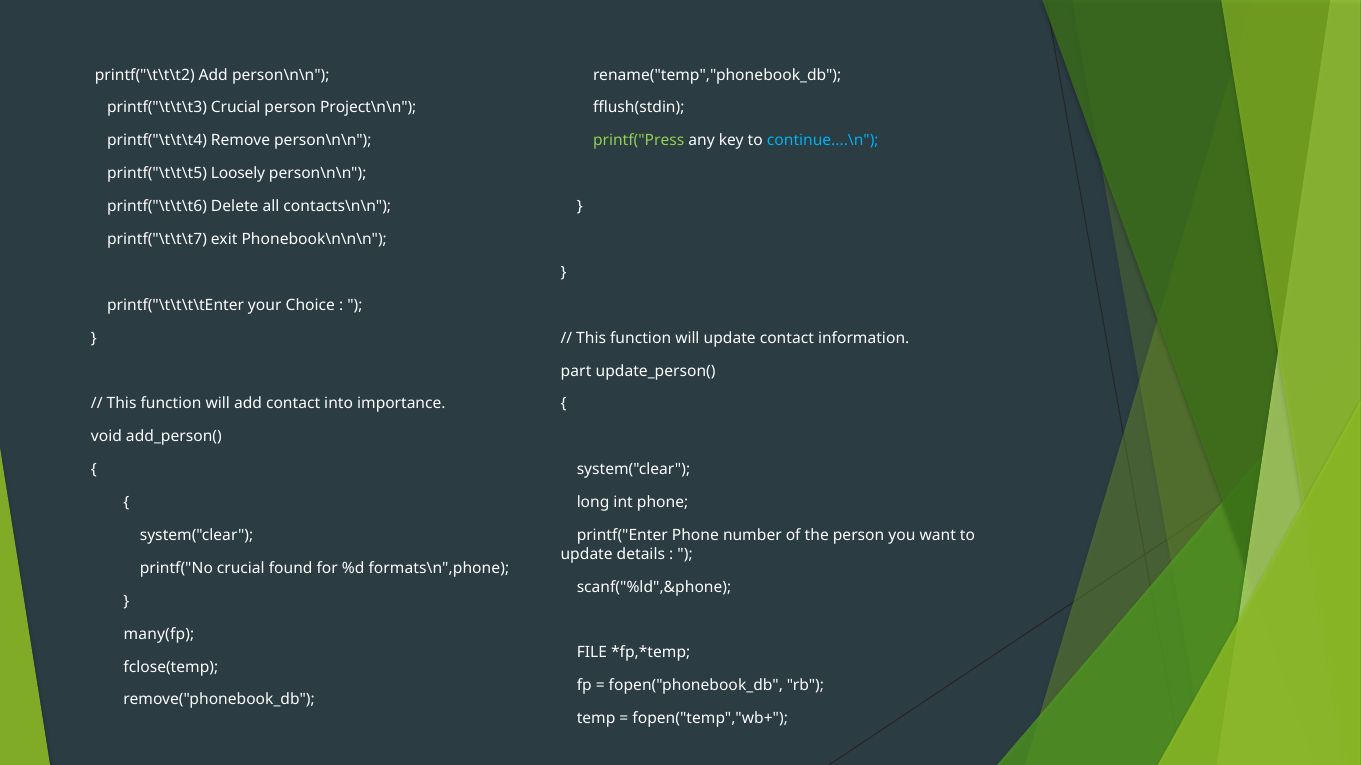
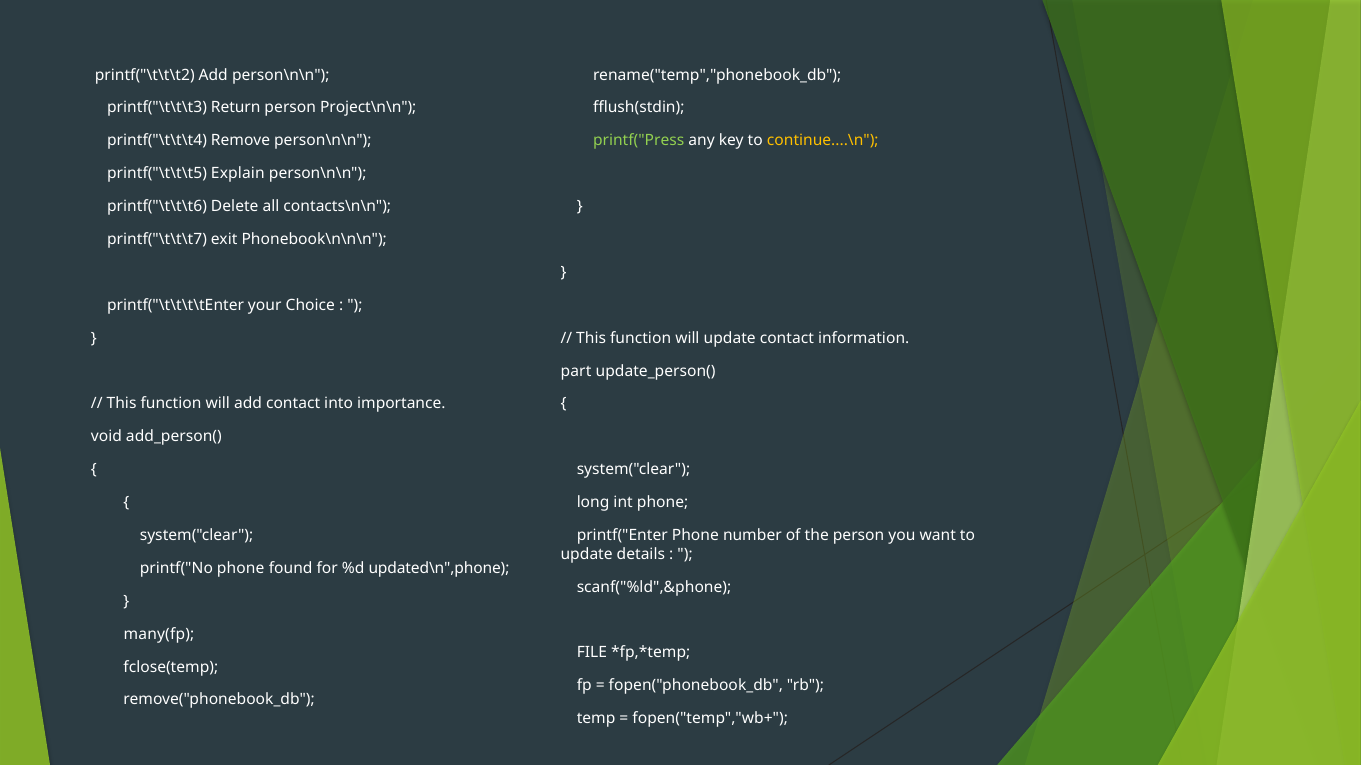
printf("\t\t\t3 Crucial: Crucial -> Return
continue....\n colour: light blue -> yellow
Loosely: Loosely -> Explain
printf("No crucial: crucial -> phone
formats\n",phone: formats\n",phone -> updated\n",phone
